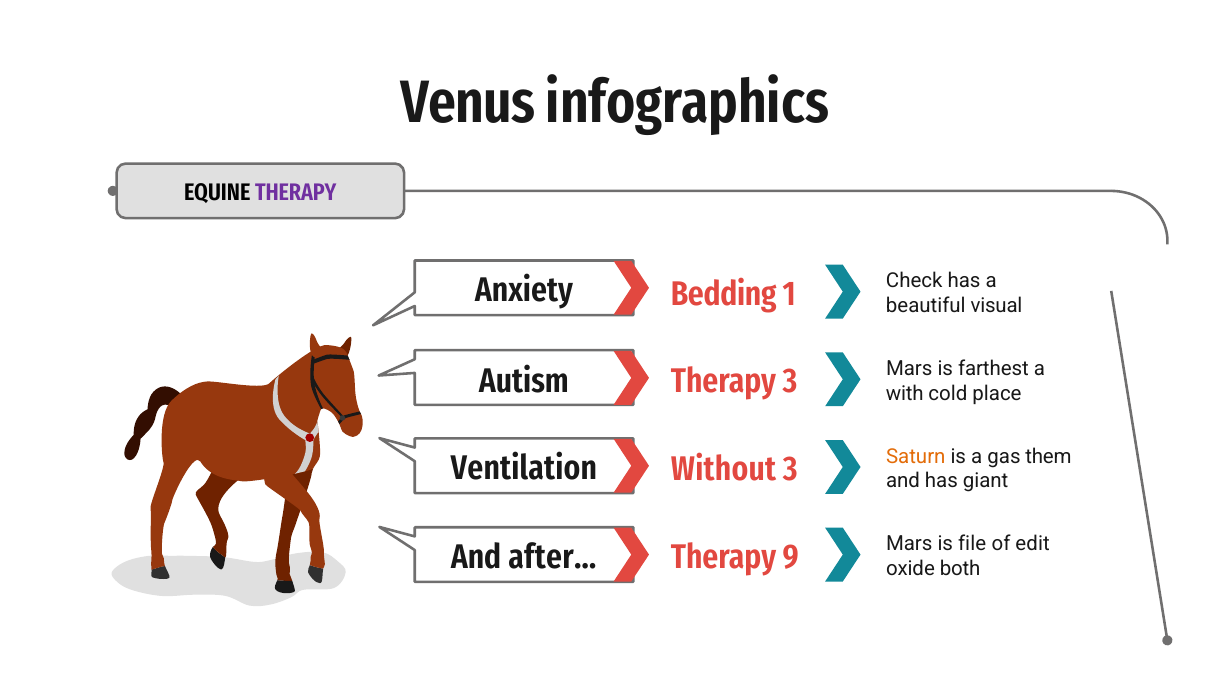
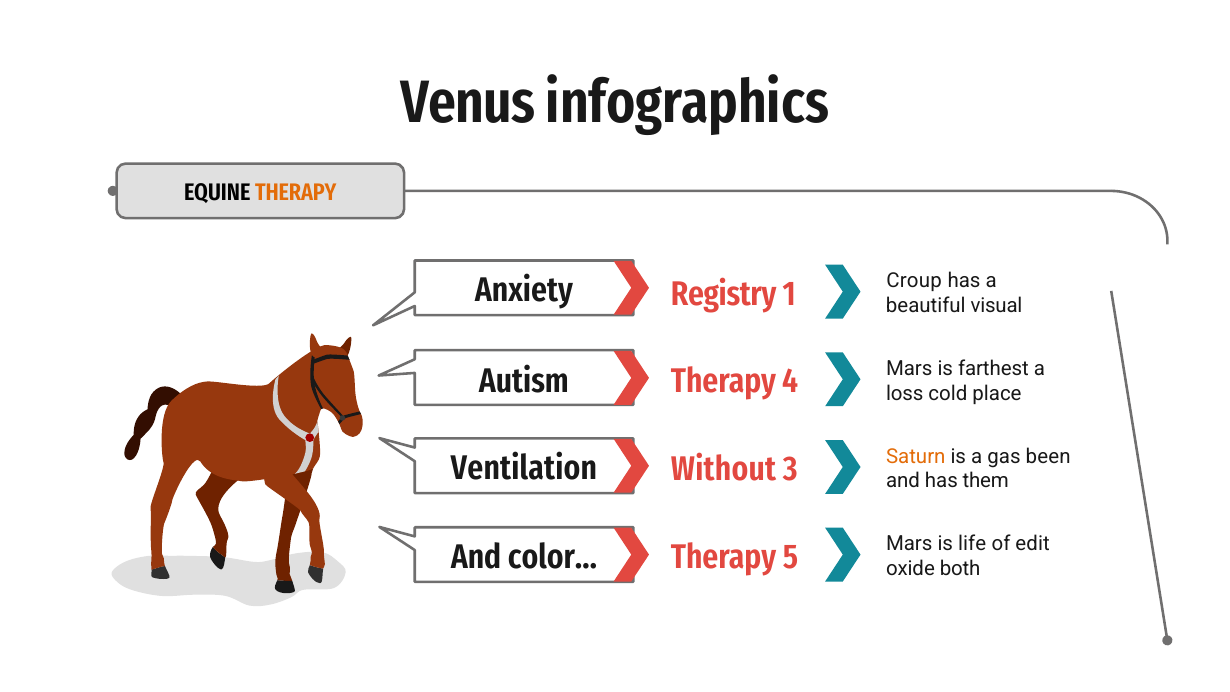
THERAPY at (296, 192) colour: purple -> orange
Bedding: Bedding -> Registry
Check: Check -> Croup
Therapy 3: 3 -> 4
with: with -> loss
them: them -> been
giant: giant -> them
after…: after… -> color…
9: 9 -> 5
file: file -> life
